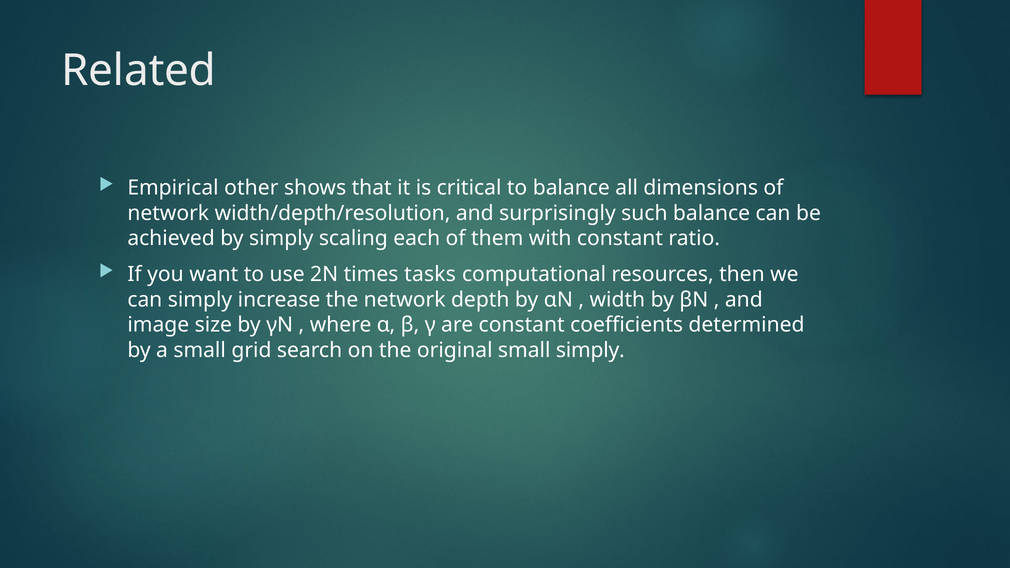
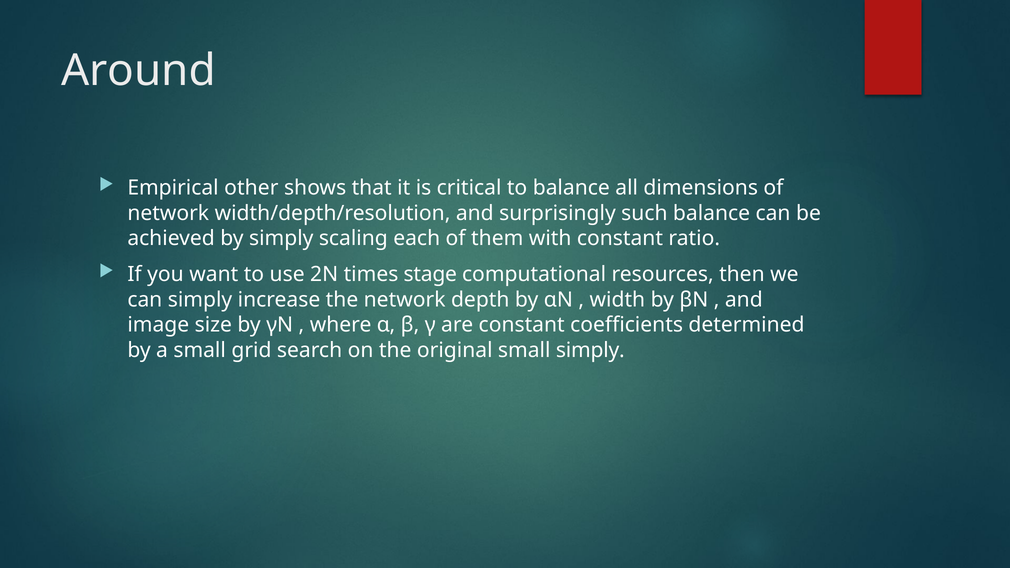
Related: Related -> Around
tasks: tasks -> stage
